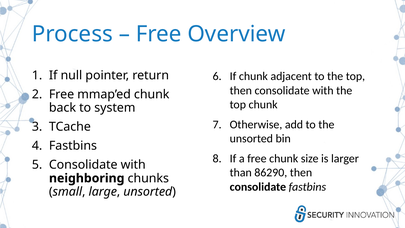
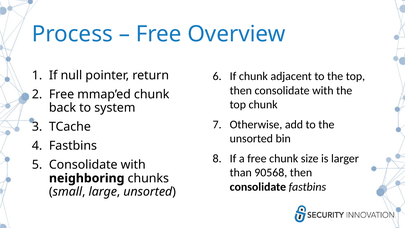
86290: 86290 -> 90568
